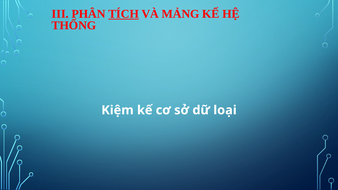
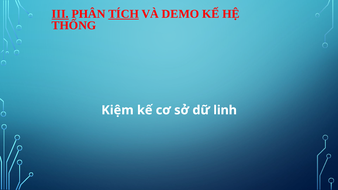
III underline: none -> present
MẢNG: MẢNG -> DEMO
loại: loại -> linh
